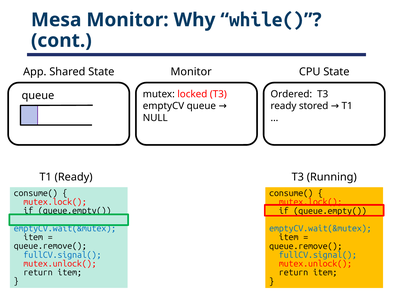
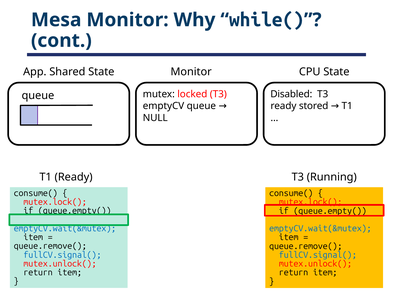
Ordered: Ordered -> Disabled
